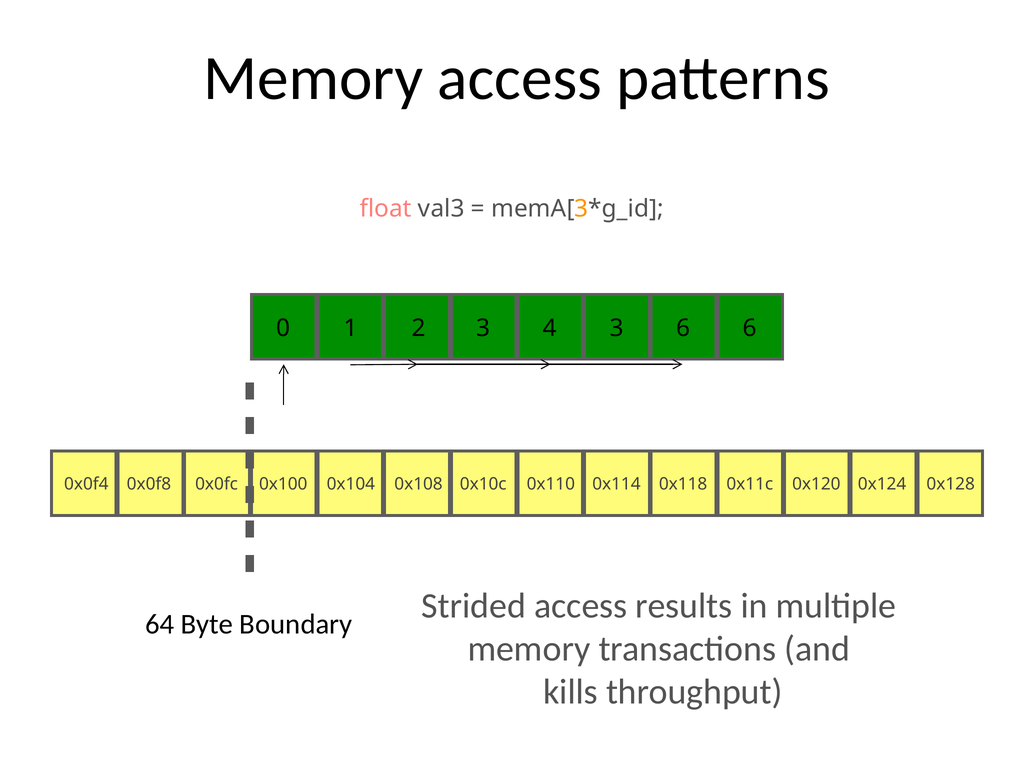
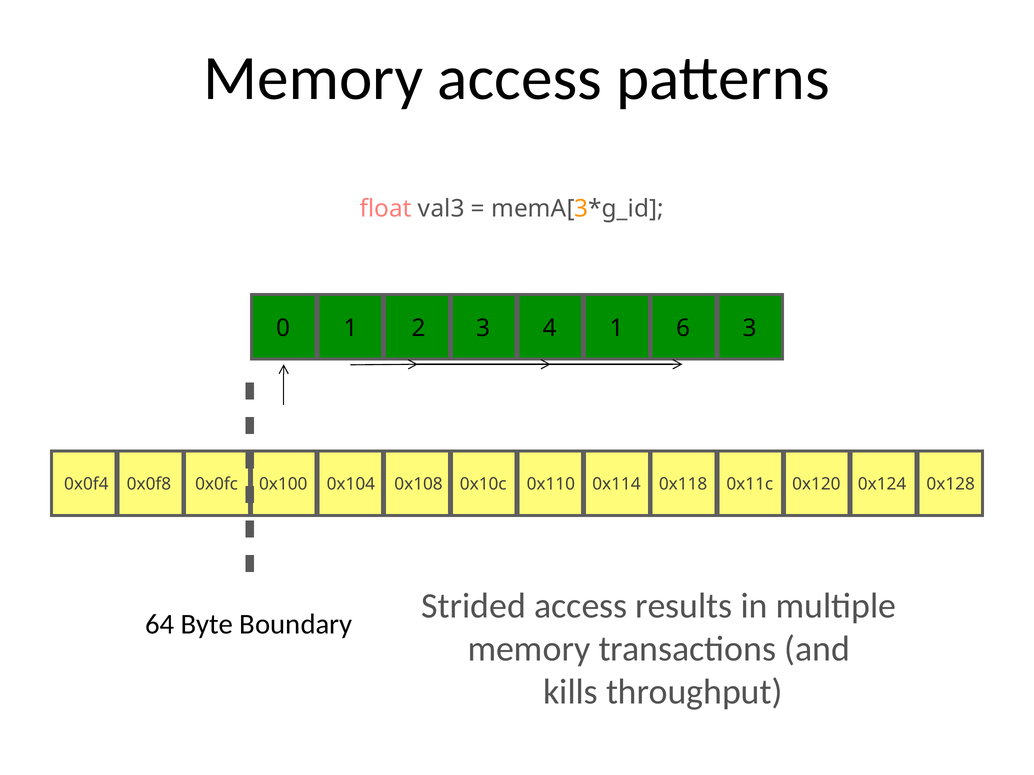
4 3: 3 -> 1
6 6: 6 -> 3
